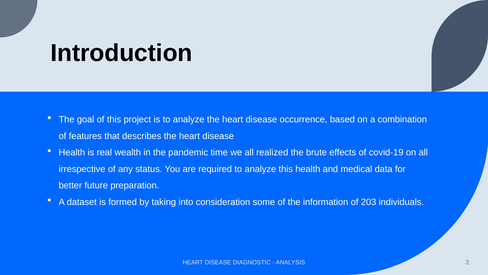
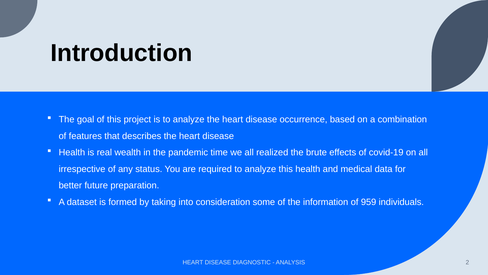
203: 203 -> 959
